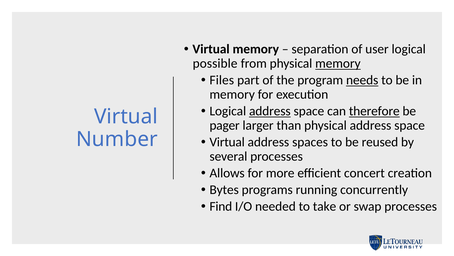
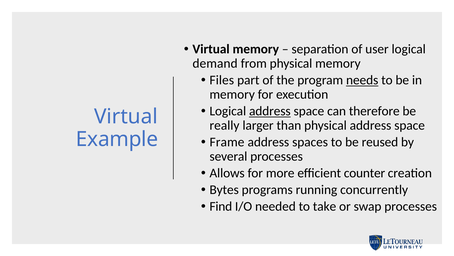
possible: possible -> demand
memory at (338, 63) underline: present -> none
therefore underline: present -> none
pager: pager -> really
Number: Number -> Example
Virtual at (227, 142): Virtual -> Frame
concert: concert -> counter
